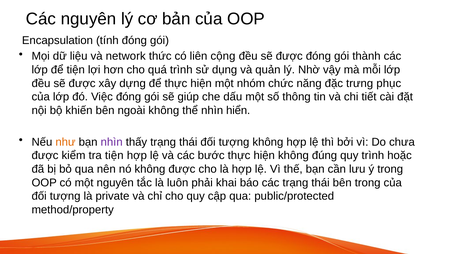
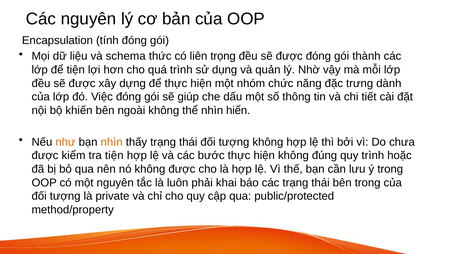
network: network -> schema
cộng: cộng -> trọng
phục: phục -> dành
nhìn at (112, 142) colour: purple -> orange
